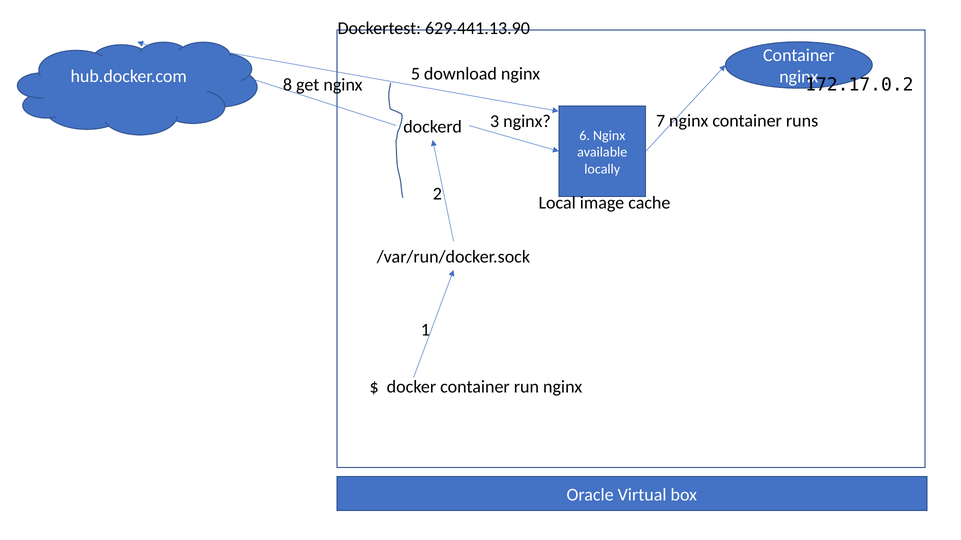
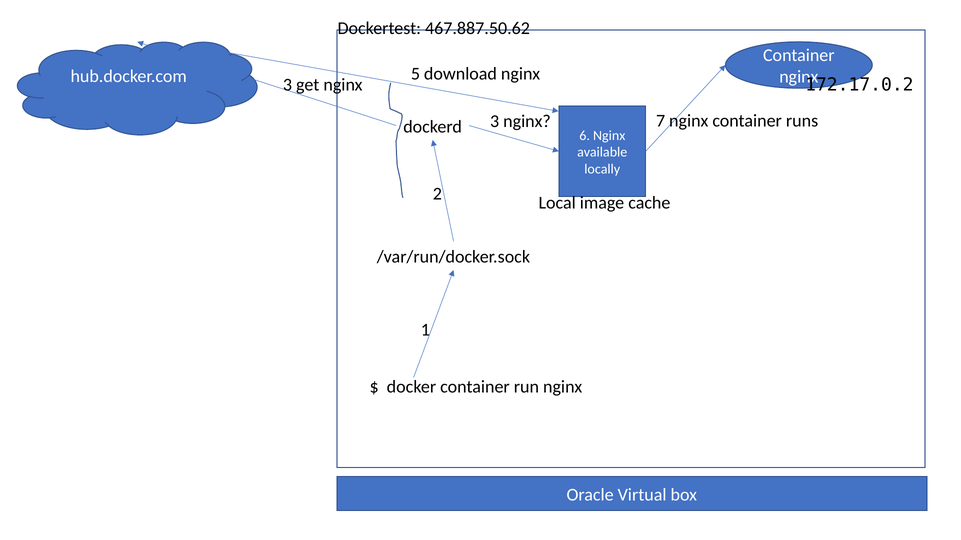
629.441.13.90: 629.441.13.90 -> 467.887.50.62
hub.docker.com 8: 8 -> 3
